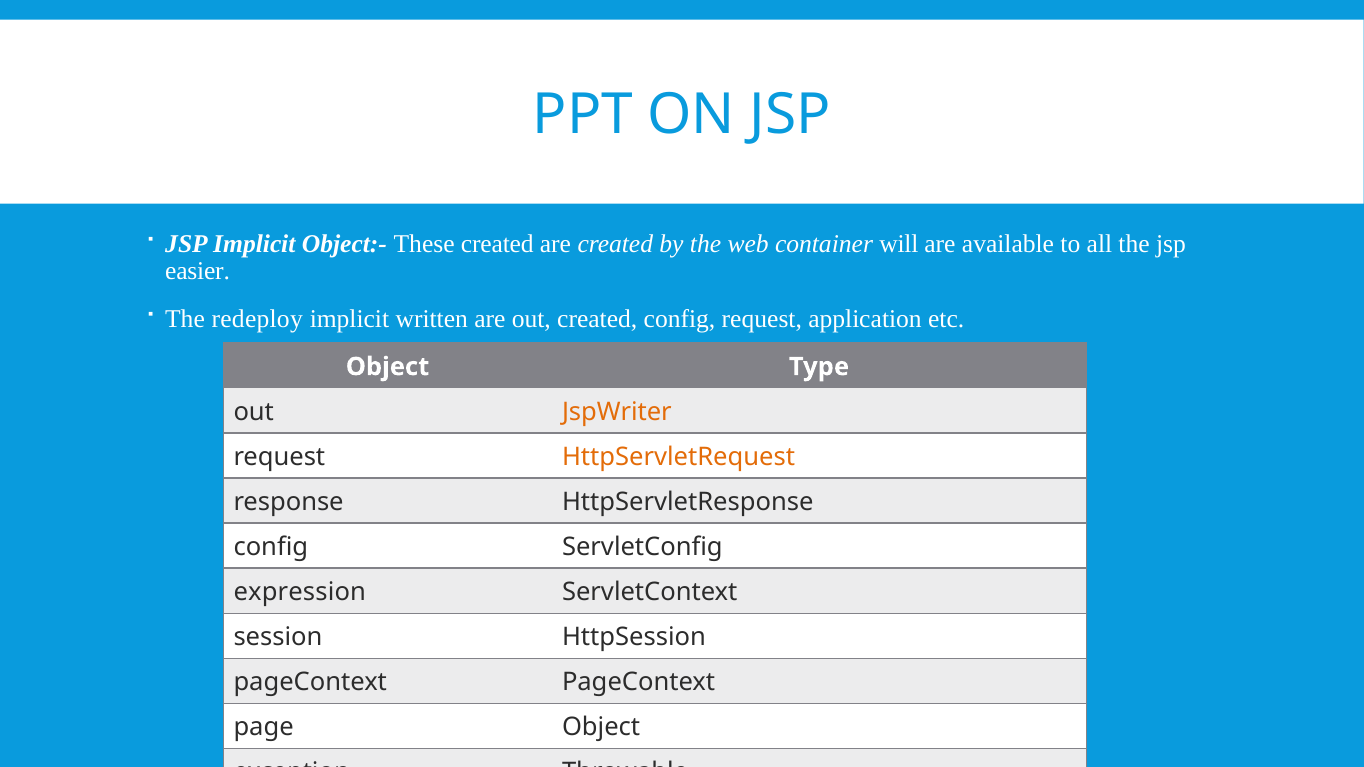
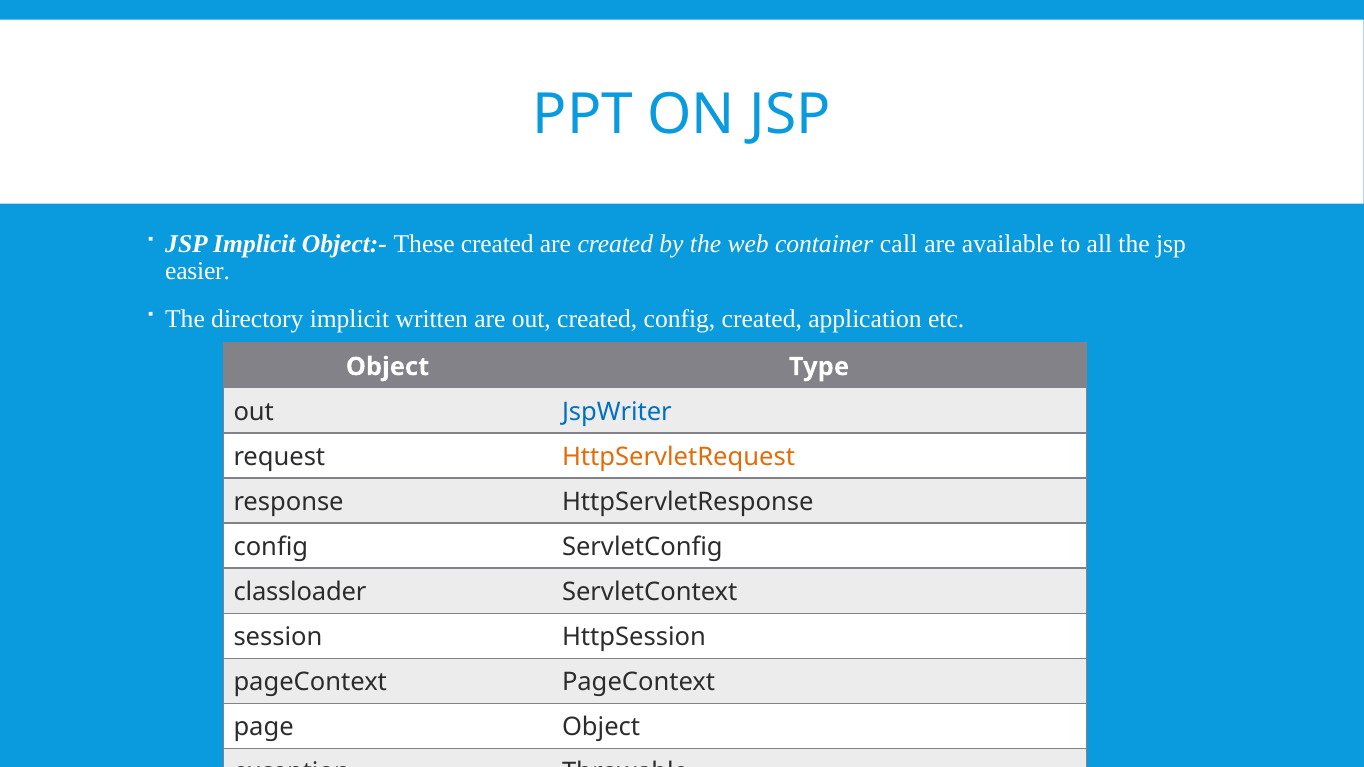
will: will -> call
redeploy: redeploy -> directory
config request: request -> created
JspWriter colour: orange -> blue
expression: expression -> classloader
